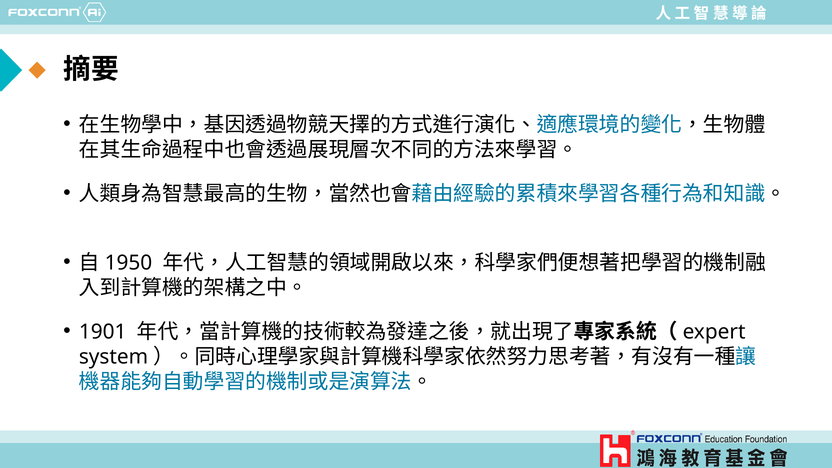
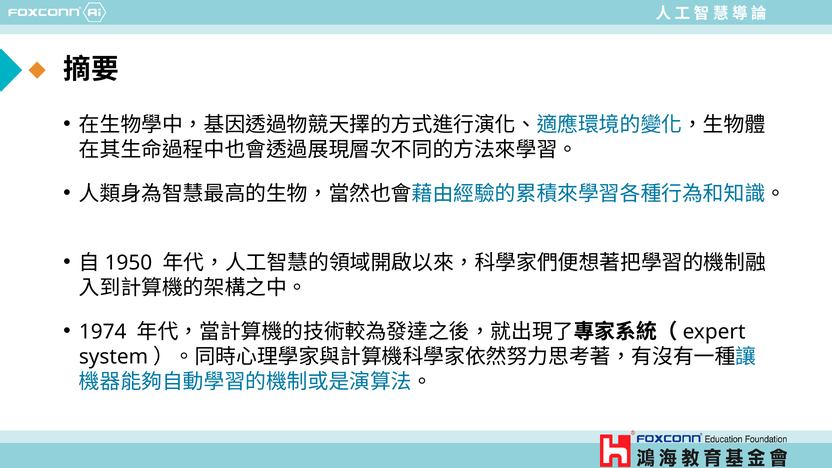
1901: 1901 -> 1974
